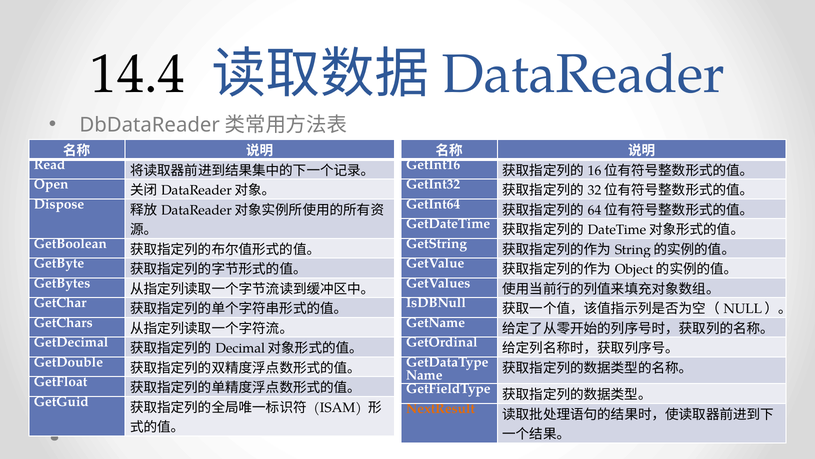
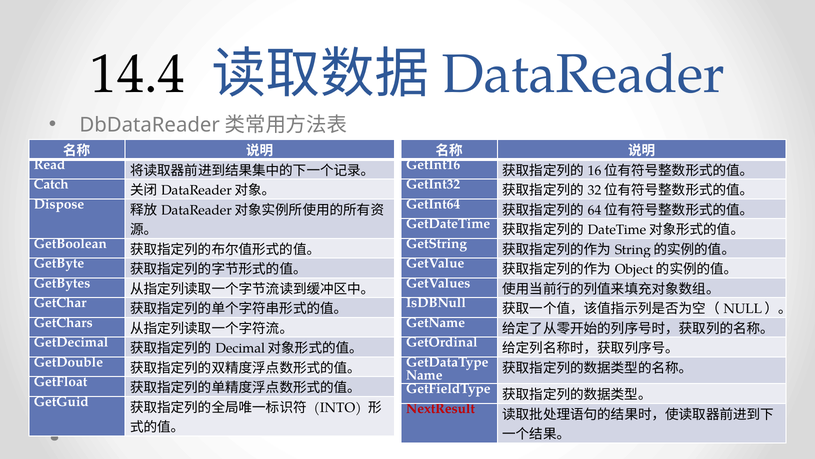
Open: Open -> Catch
ISAM: ISAM -> INTO
NextResult colour: orange -> red
